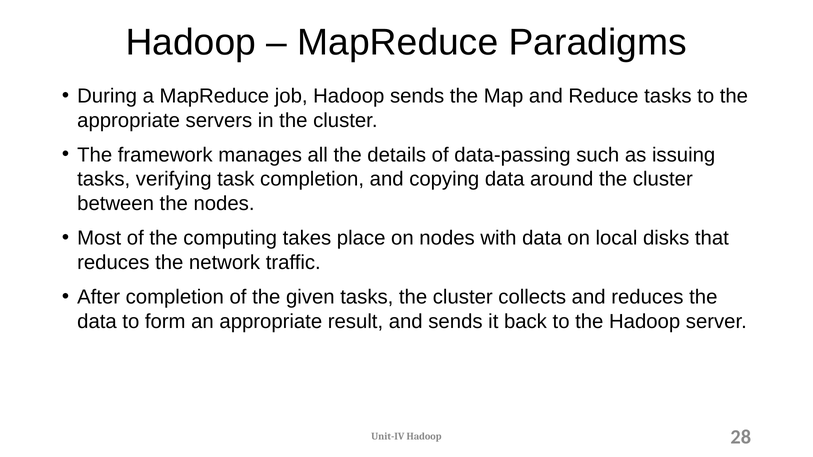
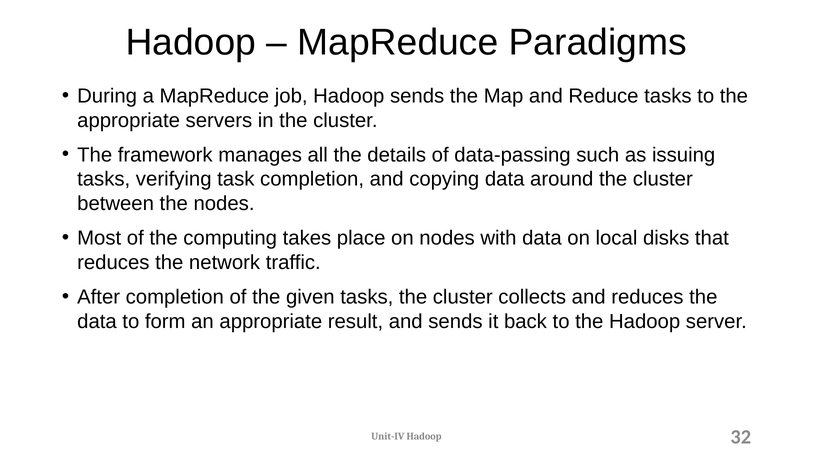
28: 28 -> 32
